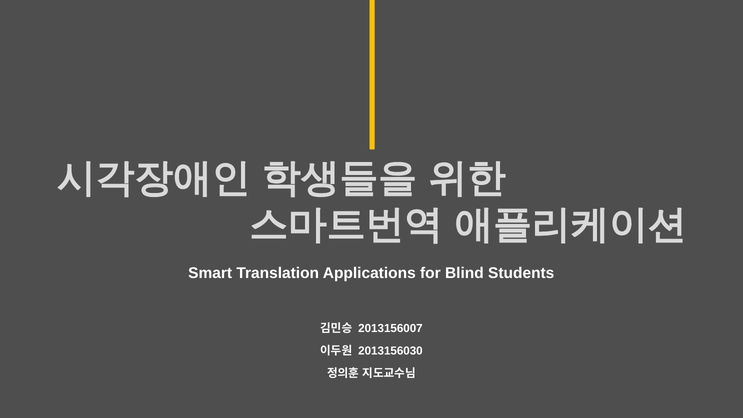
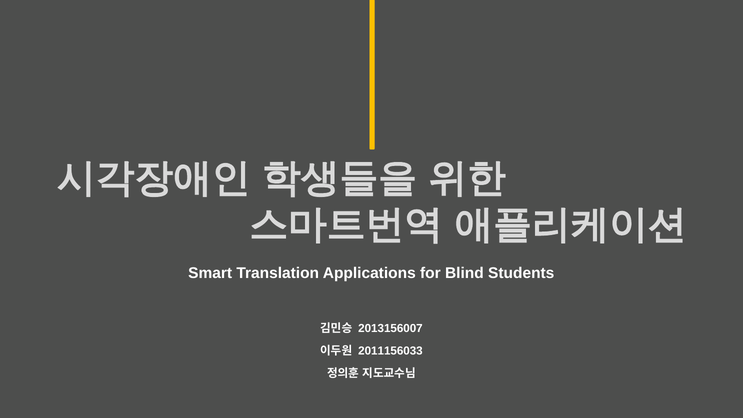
2013156030: 2013156030 -> 2011156033
